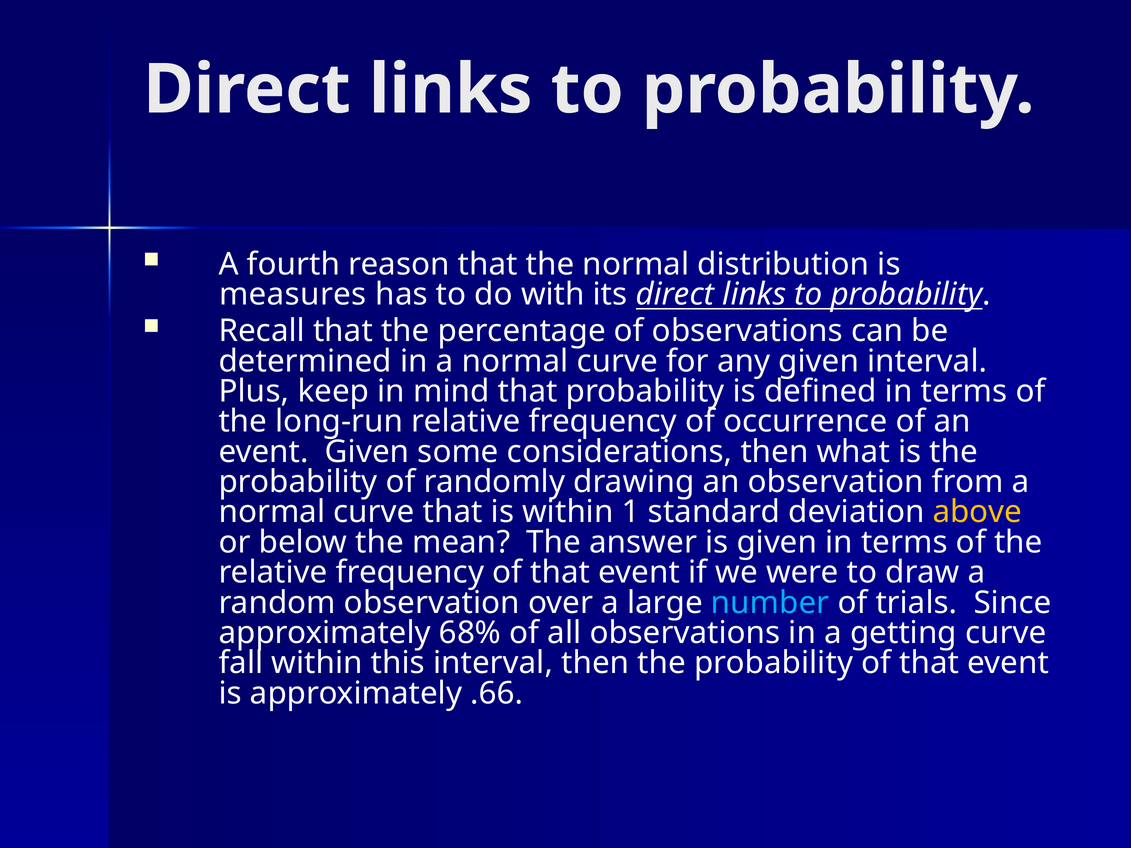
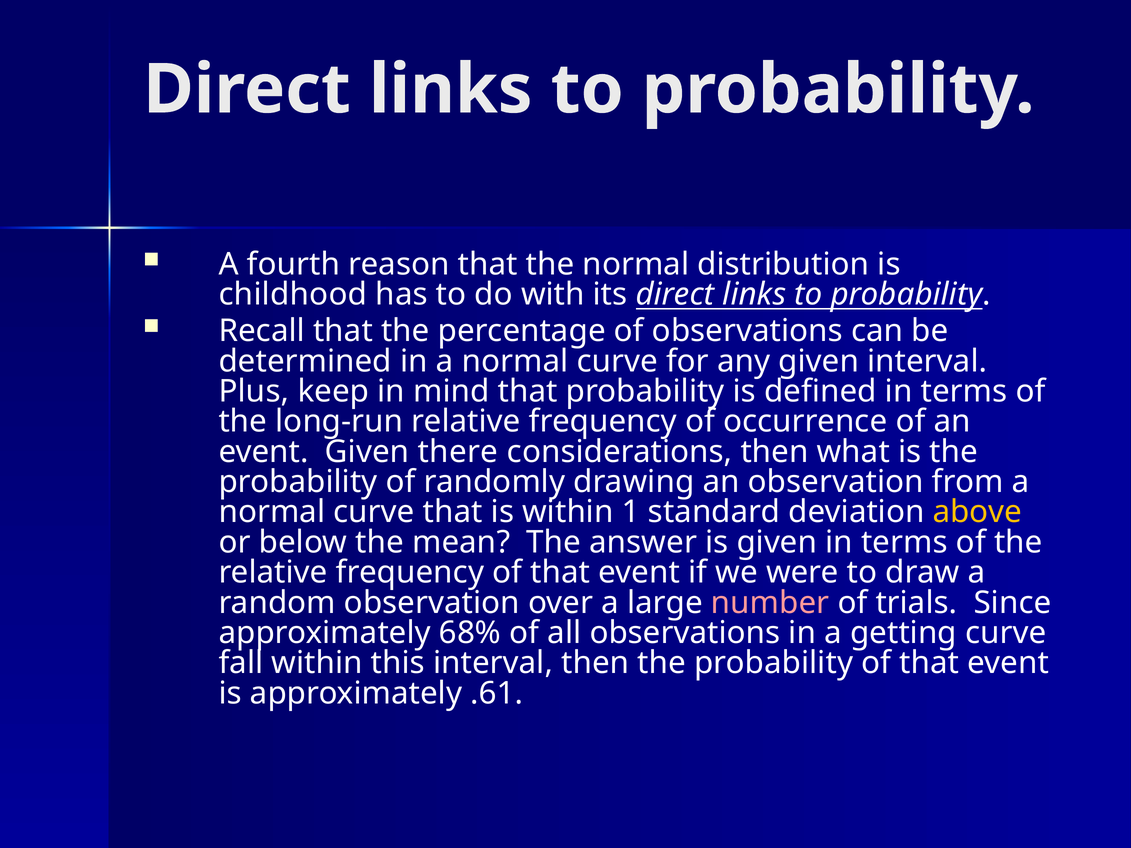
measures: measures -> childhood
some: some -> there
number colour: light blue -> pink
.66: .66 -> .61
